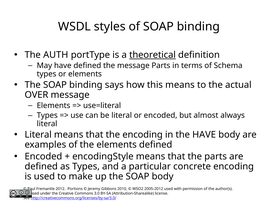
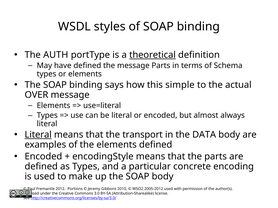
this means: means -> simple
Literal at (38, 135) underline: none -> present
the encoding: encoding -> transport
the HAVE: HAVE -> DATA
